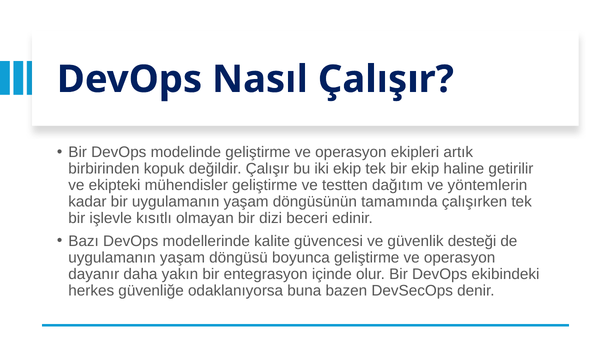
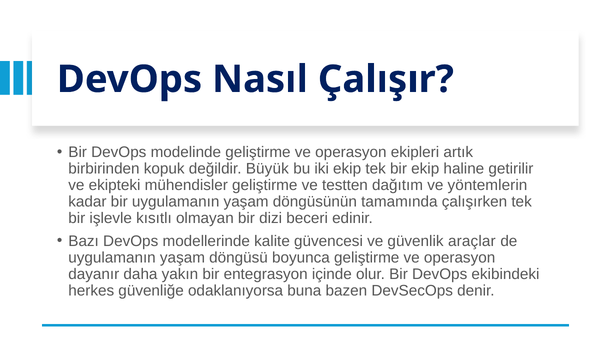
değildir Çalışır: Çalışır -> Büyük
desteği: desteği -> araçlar
